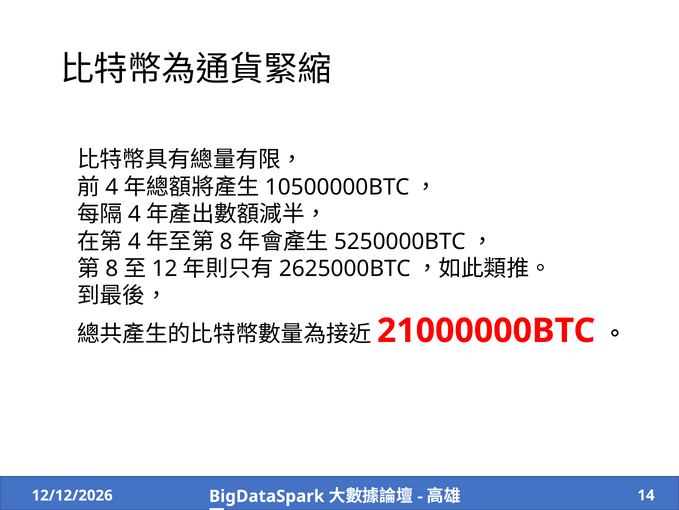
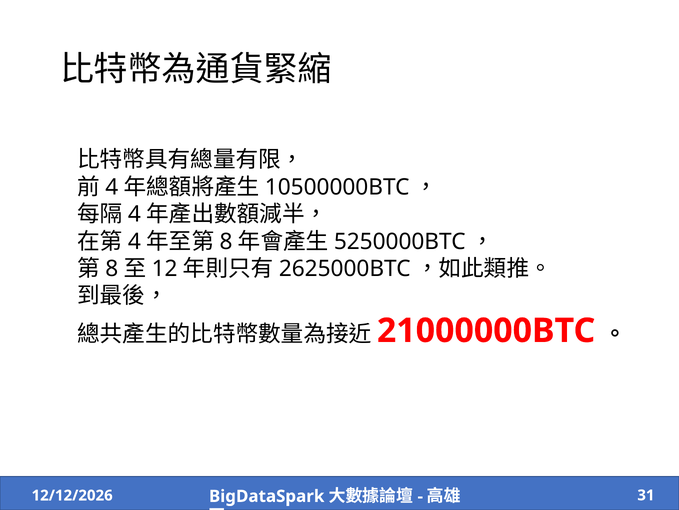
14: 14 -> 31
